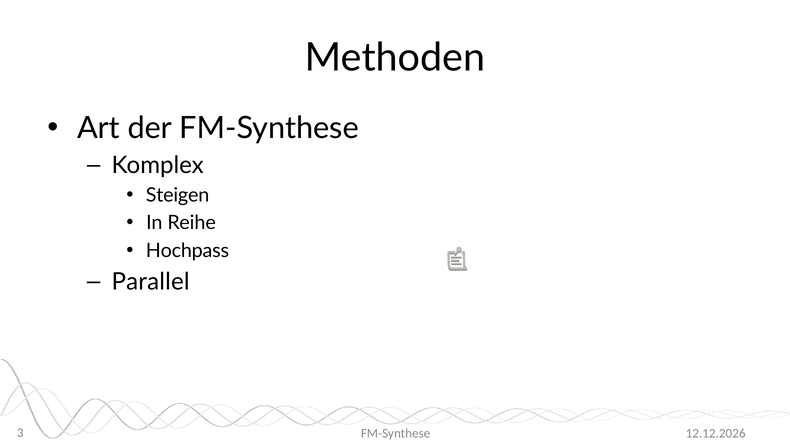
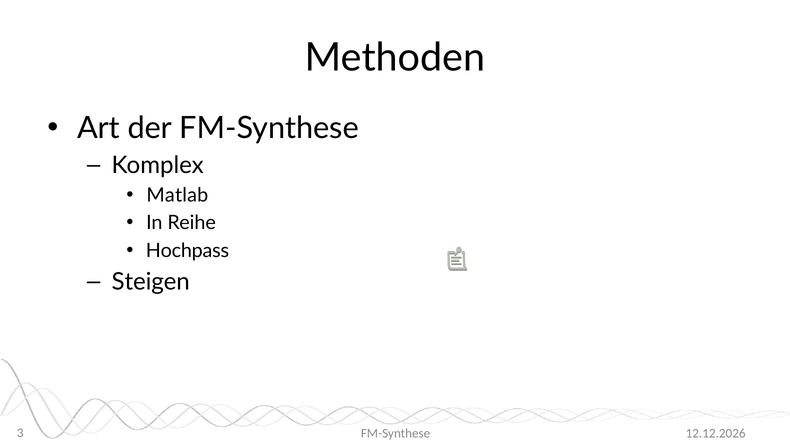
Steigen: Steigen -> Matlab
Parallel: Parallel -> Steigen
